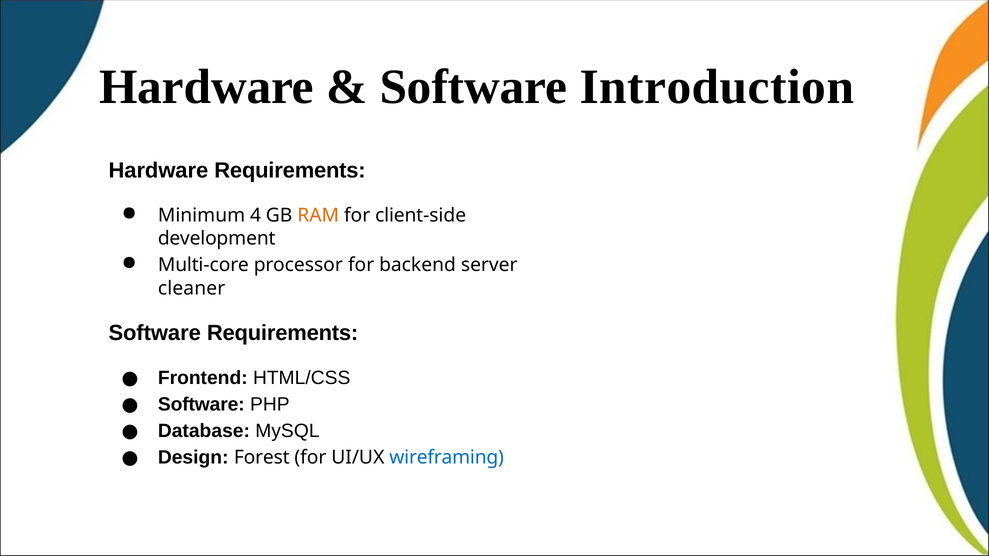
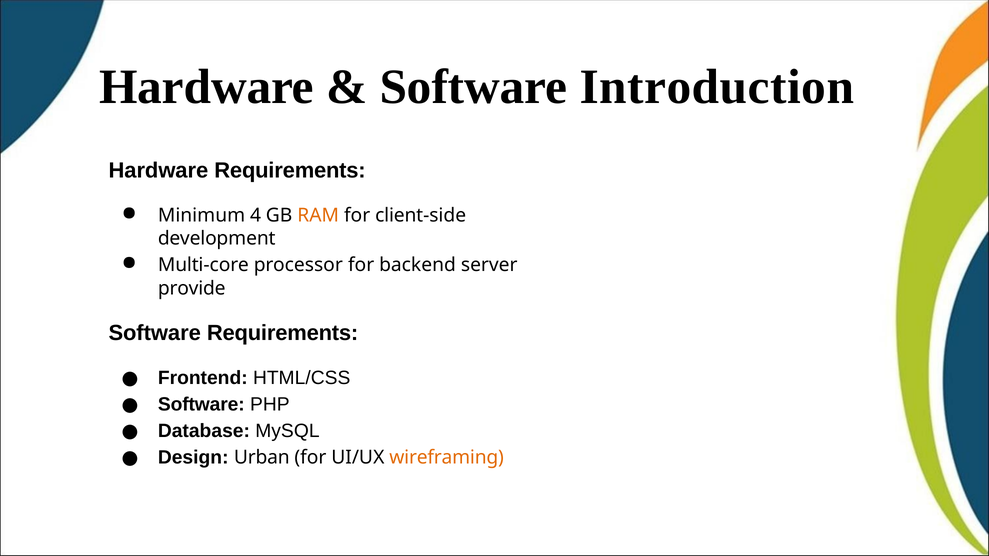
cleaner: cleaner -> provide
Forest: Forest -> Urban
wireframing colour: blue -> orange
